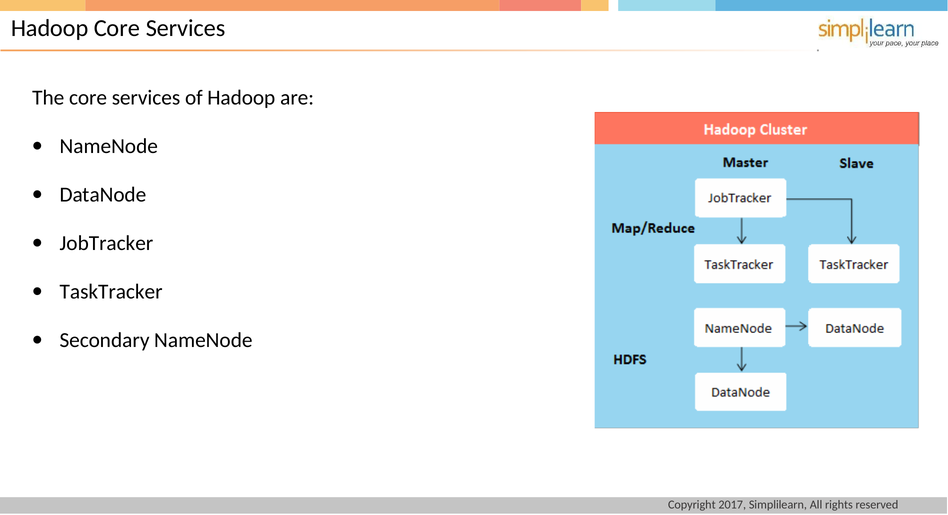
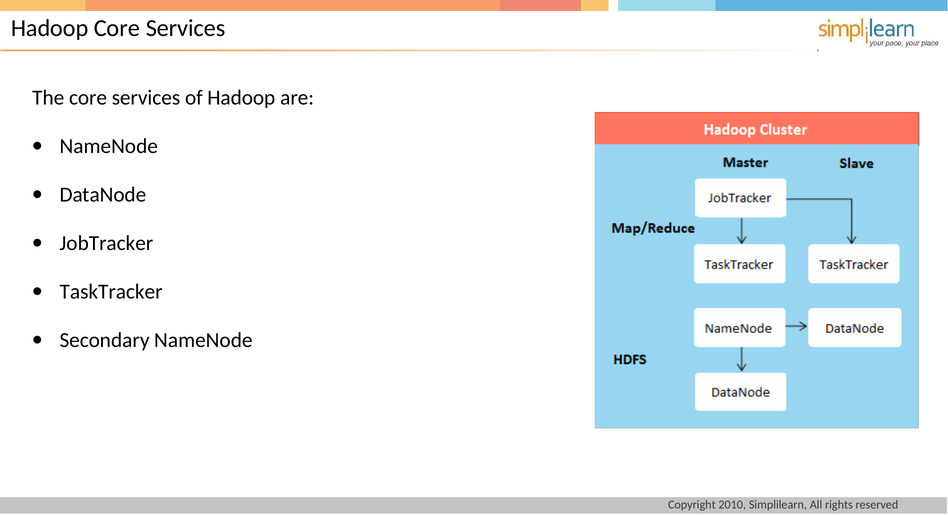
2017: 2017 -> 2010
